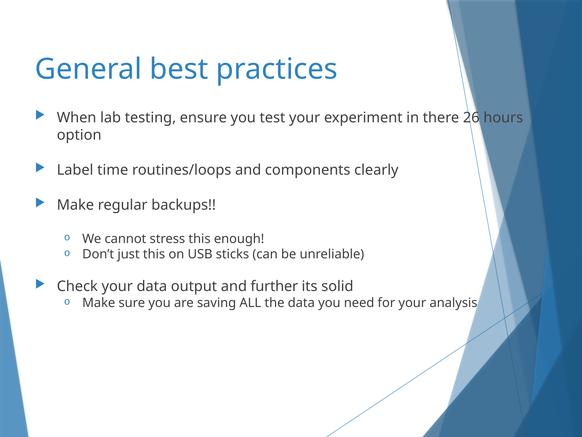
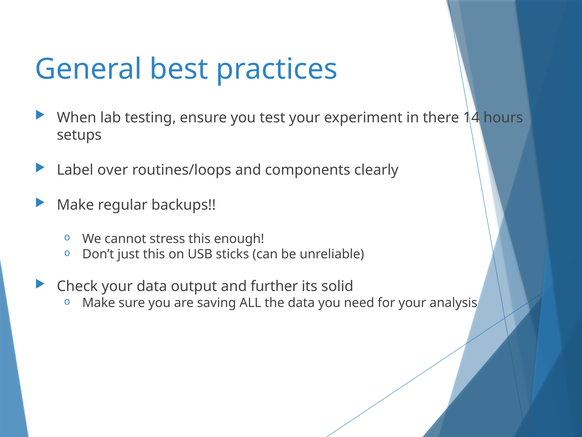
26: 26 -> 14
option: option -> setups
time: time -> over
